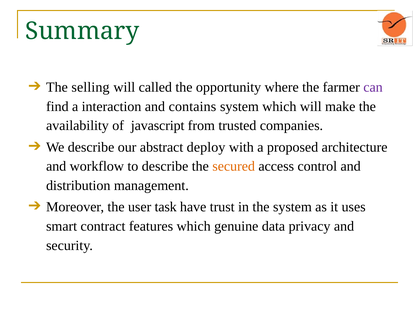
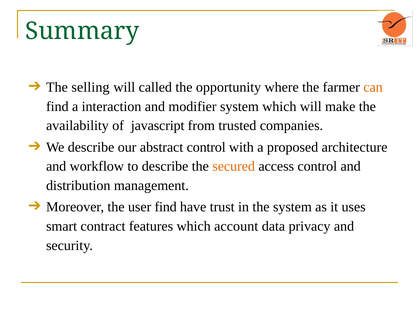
can colour: purple -> orange
contains: contains -> modifier
abstract deploy: deploy -> control
user task: task -> find
genuine: genuine -> account
